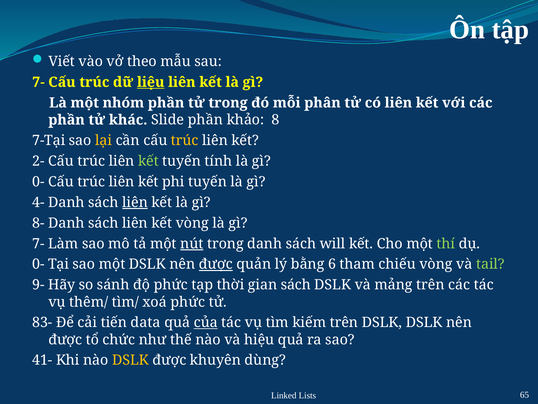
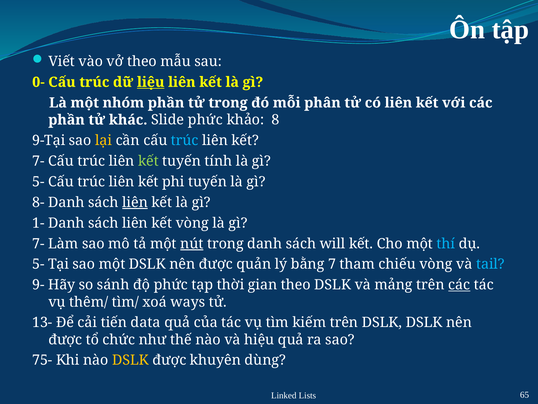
7- at (38, 82): 7- -> 0-
Slide phần: phần -> phức
7-Tại: 7-Tại -> 9-Tại
trúc at (185, 140) colour: yellow -> light blue
2- at (38, 161): 2- -> 7-
0- at (38, 182): 0- -> 5-
4-: 4- -> 8-
8-: 8- -> 1-
thí colour: light green -> light blue
0- at (38, 264): 0- -> 5-
được at (216, 264) underline: present -> none
6: 6 -> 7
tail colour: light green -> light blue
gian sách: sách -> theo
các at (459, 285) underline: none -> present
xoá phức: phức -> ways
83-: 83- -> 13-
của underline: present -> none
41-: 41- -> 75-
